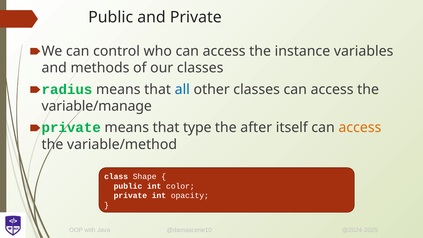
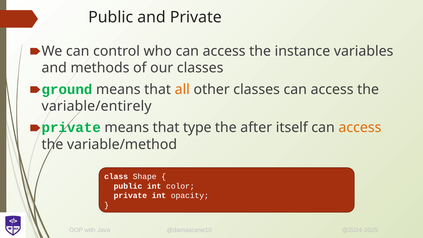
radius: radius -> ground
all colour: blue -> orange
variable/manage: variable/manage -> variable/entirely
